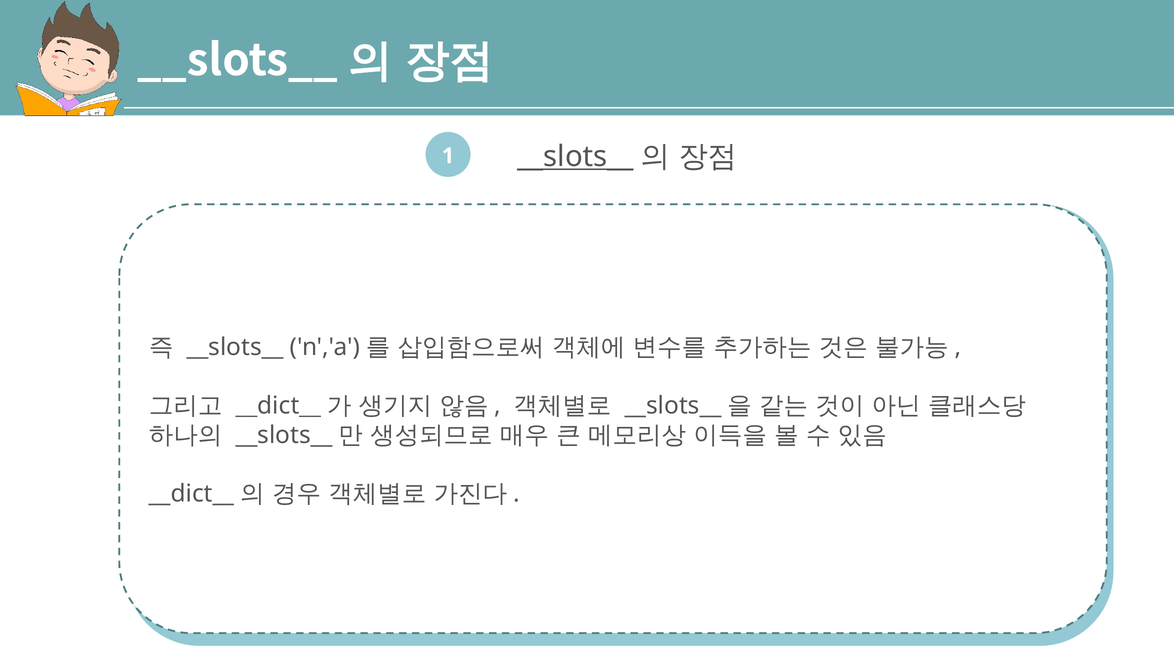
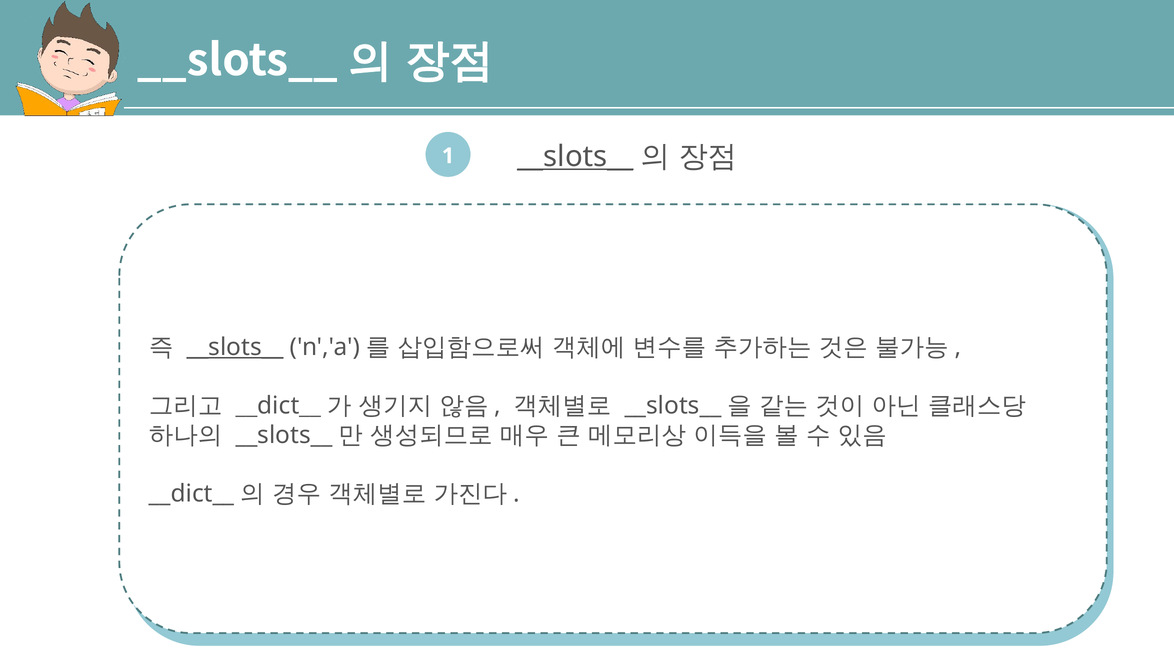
__slots__ at (235, 347) underline: none -> present
